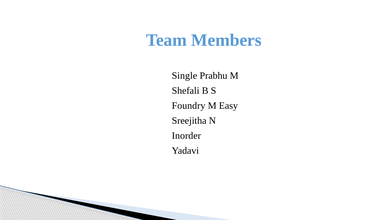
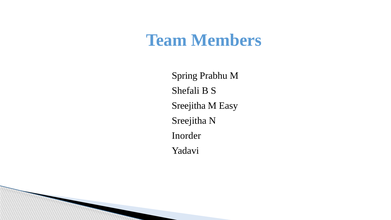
Single: Single -> Spring
Foundry at (189, 106): Foundry -> Sreejitha
